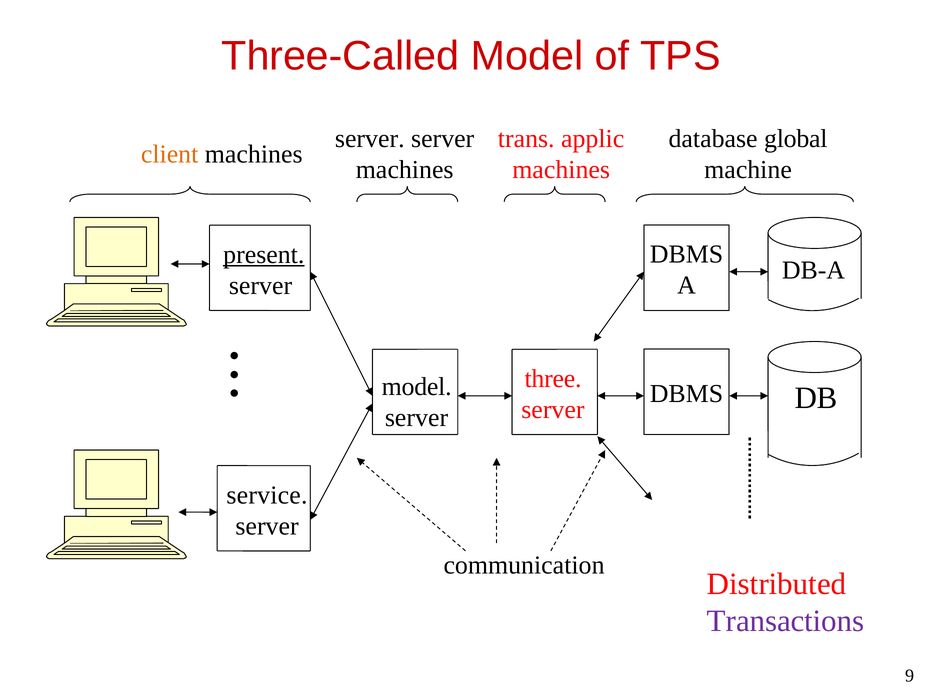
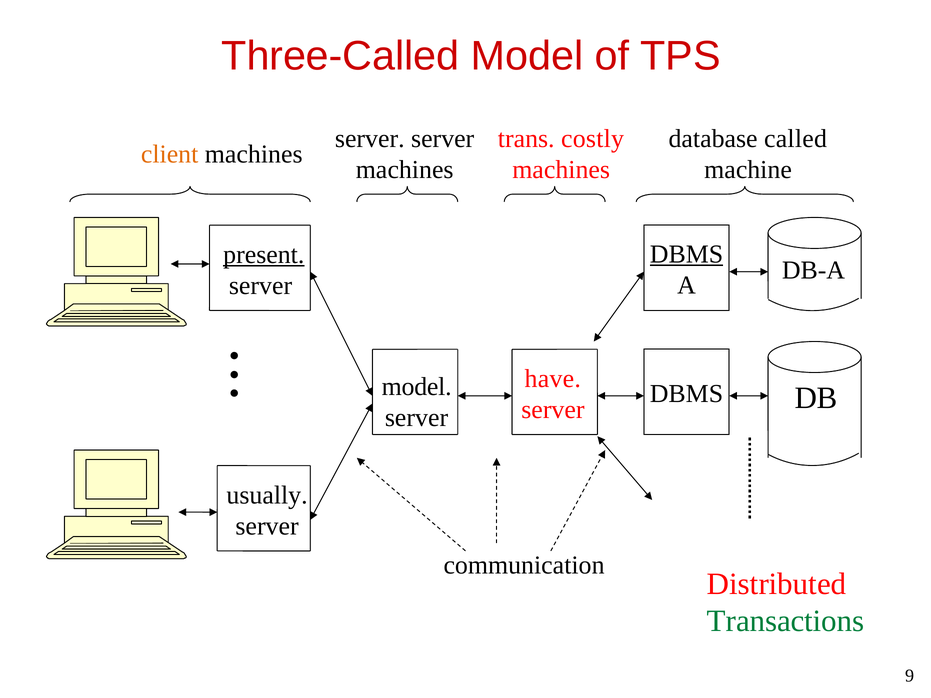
applic: applic -> costly
global: global -> called
DBMS at (687, 254) underline: none -> present
three: three -> have
service: service -> usually
Transactions colour: purple -> green
